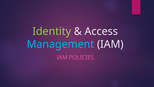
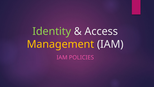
Management colour: light blue -> yellow
